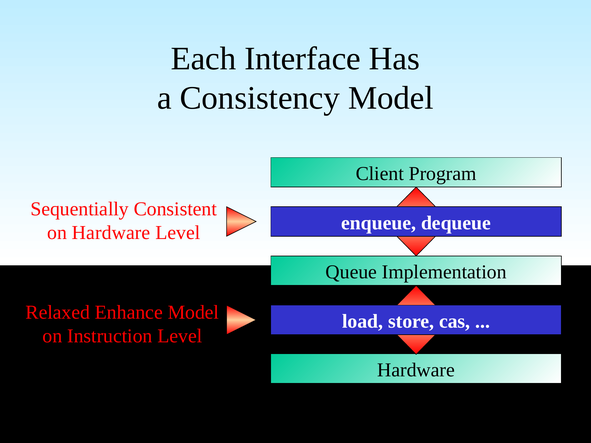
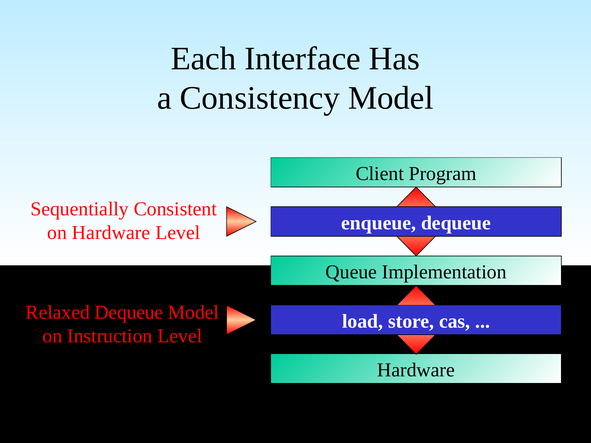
Relaxed Enhance: Enhance -> Dequeue
